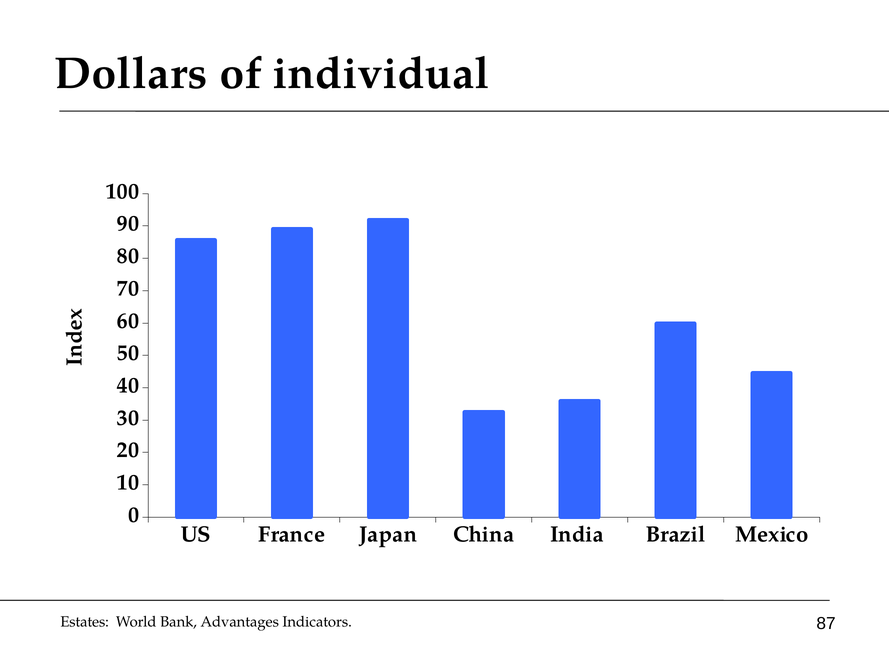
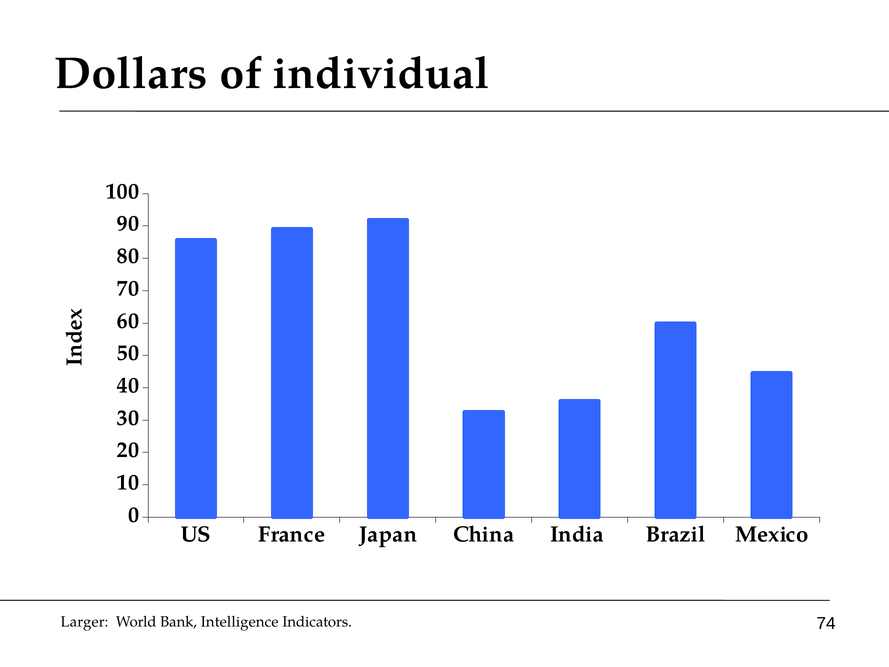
Estates: Estates -> Larger
Advantages: Advantages -> Intelligence
87: 87 -> 74
